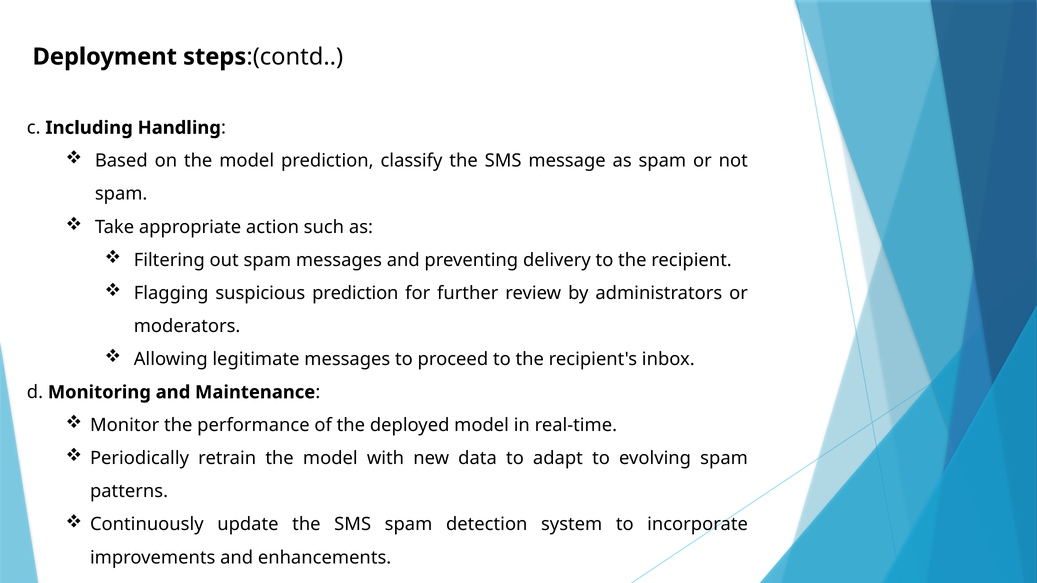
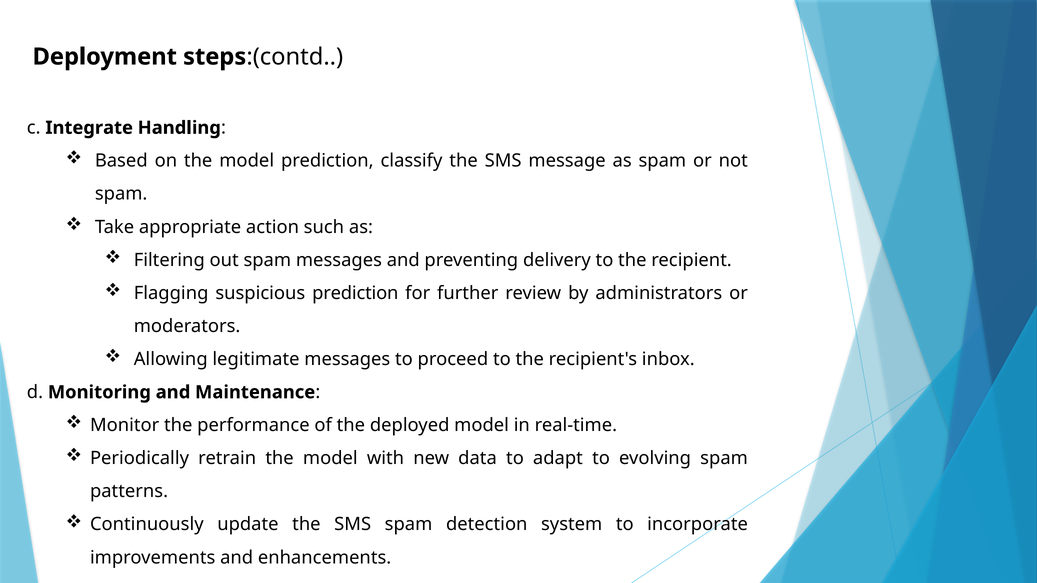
Including: Including -> Integrate
